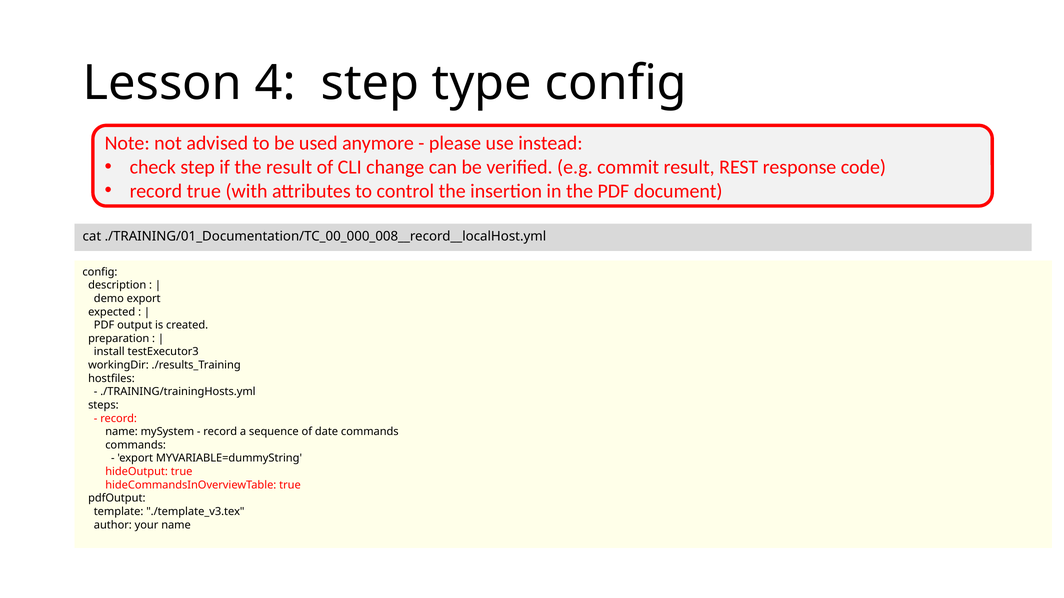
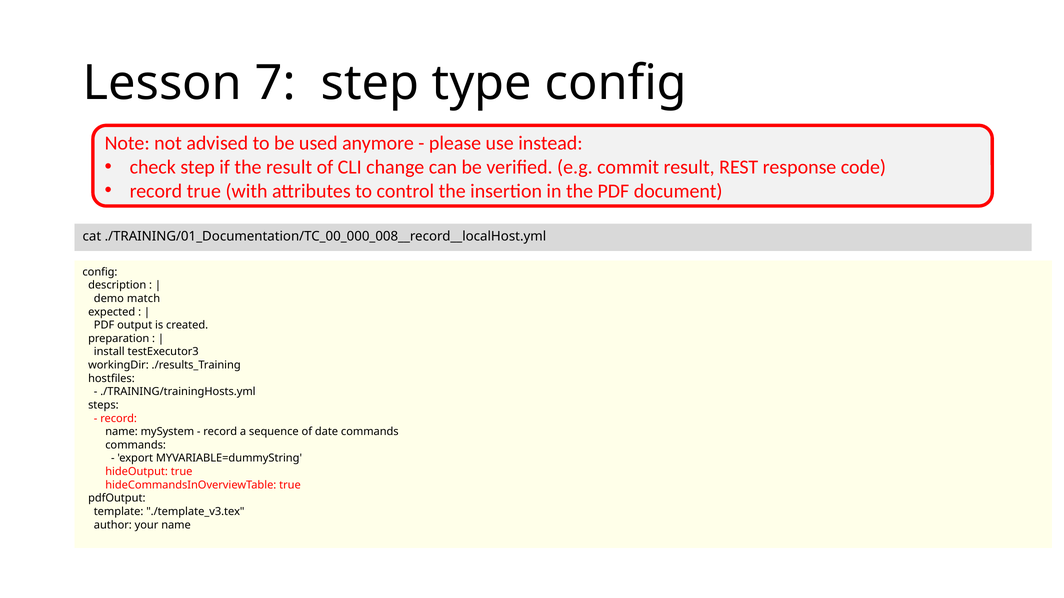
4: 4 -> 7
demo export: export -> match
